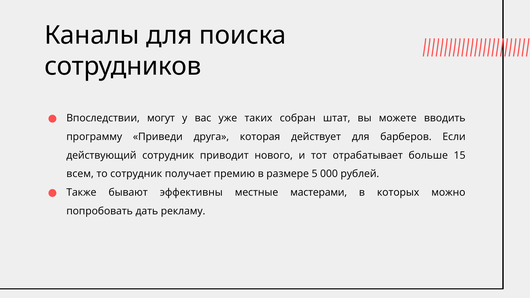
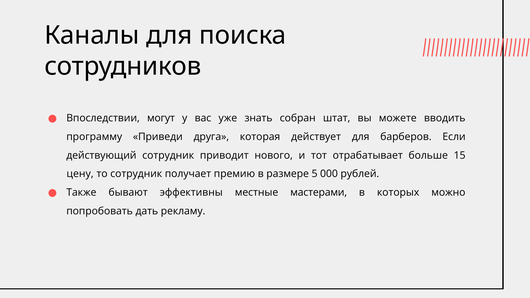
таких: таких -> знать
всем: всем -> цену
